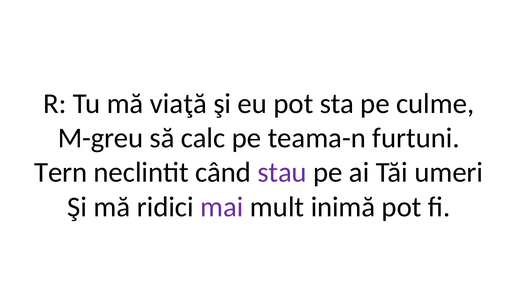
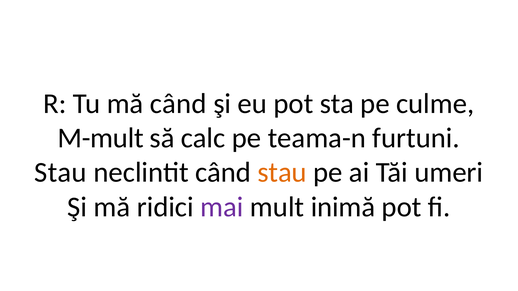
mă viaţă: viaţă -> când
M-greu: M-greu -> M-mult
Tern at (61, 173): Tern -> Stau
stau at (282, 173) colour: purple -> orange
